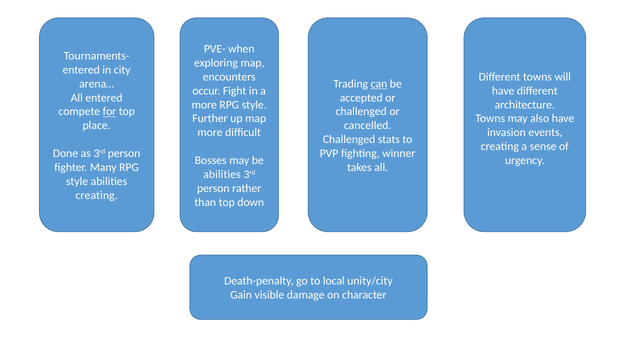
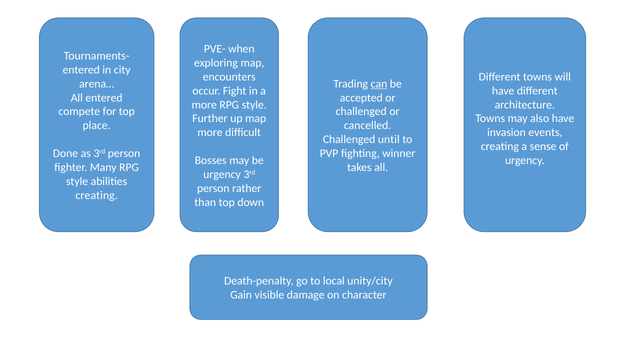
for underline: present -> none
stats: stats -> until
abilities at (222, 175): abilities -> urgency
